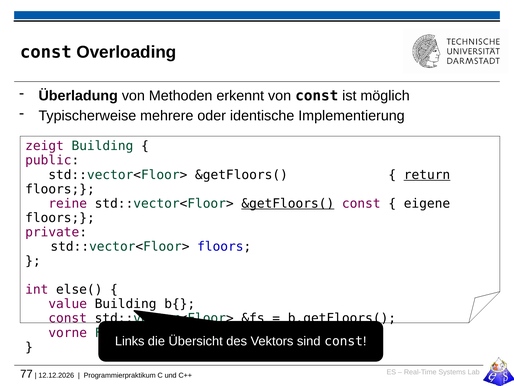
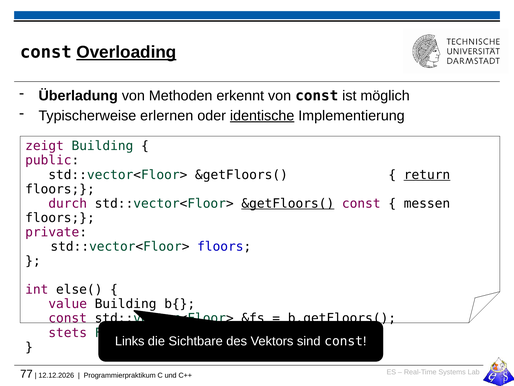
Overloading underline: none -> present
mehrere: mehrere -> erlernen
identische underline: none -> present
reine: reine -> durch
eigene: eigene -> messen
vorne: vorne -> stets
Übersicht: Übersicht -> Sichtbare
